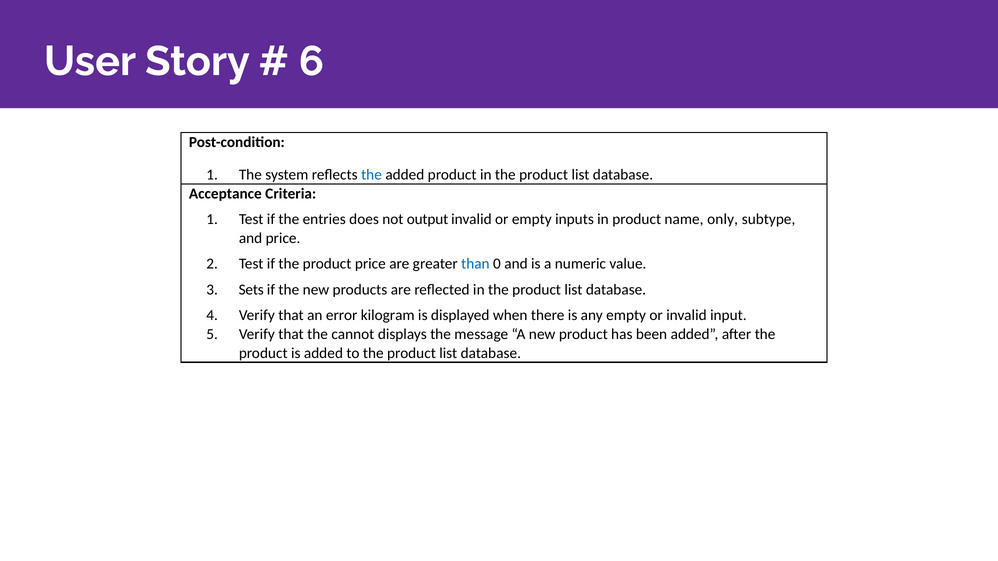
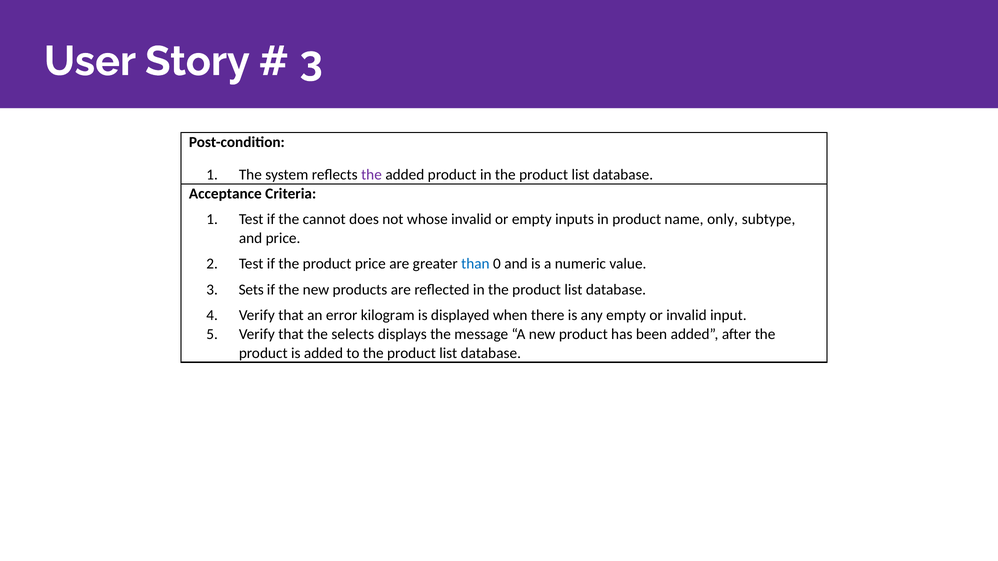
6 at (311, 61): 6 -> 3
the at (371, 175) colour: blue -> purple
entries: entries -> cannot
output: output -> whose
cannot: cannot -> selects
